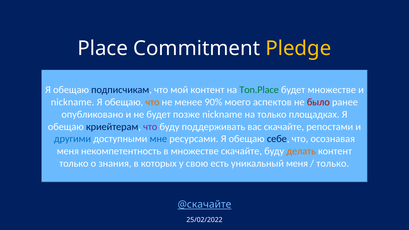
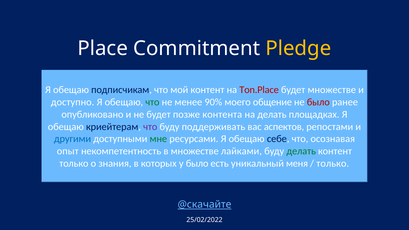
Ton.Place colour: green -> red
nickname at (73, 102): nickname -> доступно
что at (152, 102) colour: orange -> green
аспектов: аспектов -> общение
позже nickname: nickname -> контента
на только: только -> делать
вас скачайте: скачайте -> аспектов
мне colour: blue -> green
меня at (68, 151): меня -> опыт
множестве скачайте: скачайте -> лайками
делать at (301, 151) colour: orange -> green
у свою: свою -> было
